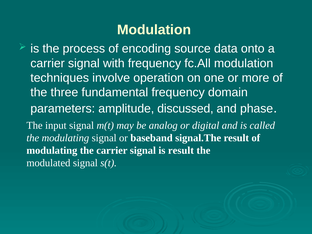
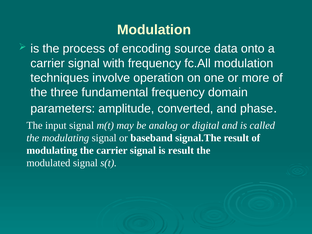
discussed: discussed -> converted
